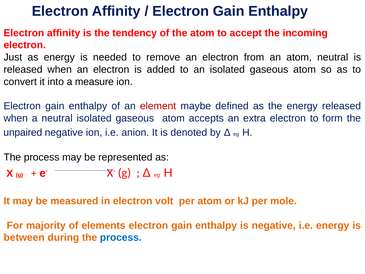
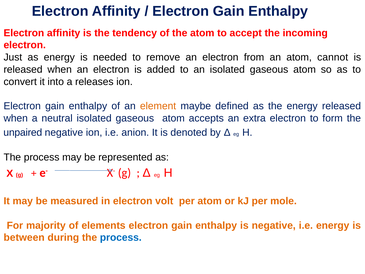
atom neutral: neutral -> cannot
measure: measure -> releases
element colour: red -> orange
